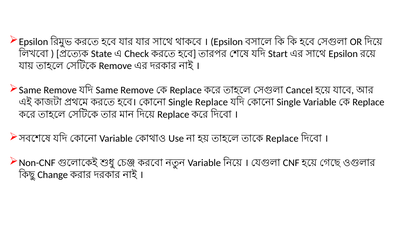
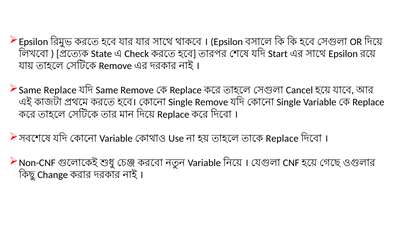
Remove at (60, 90): Remove -> Replace
Single Replace: Replace -> Remove
